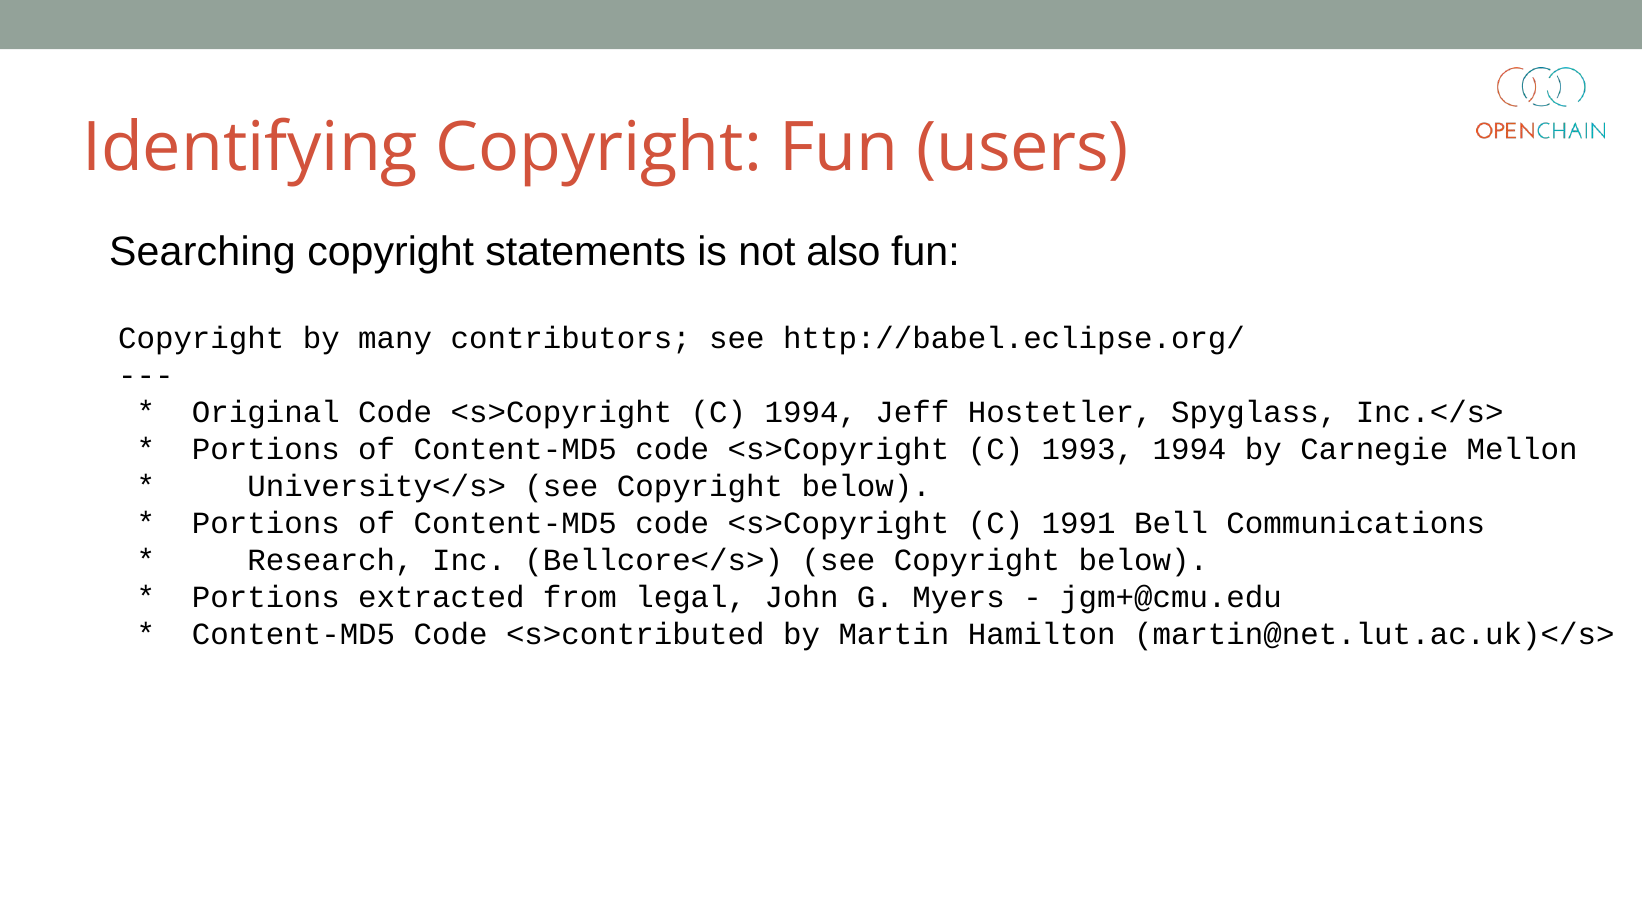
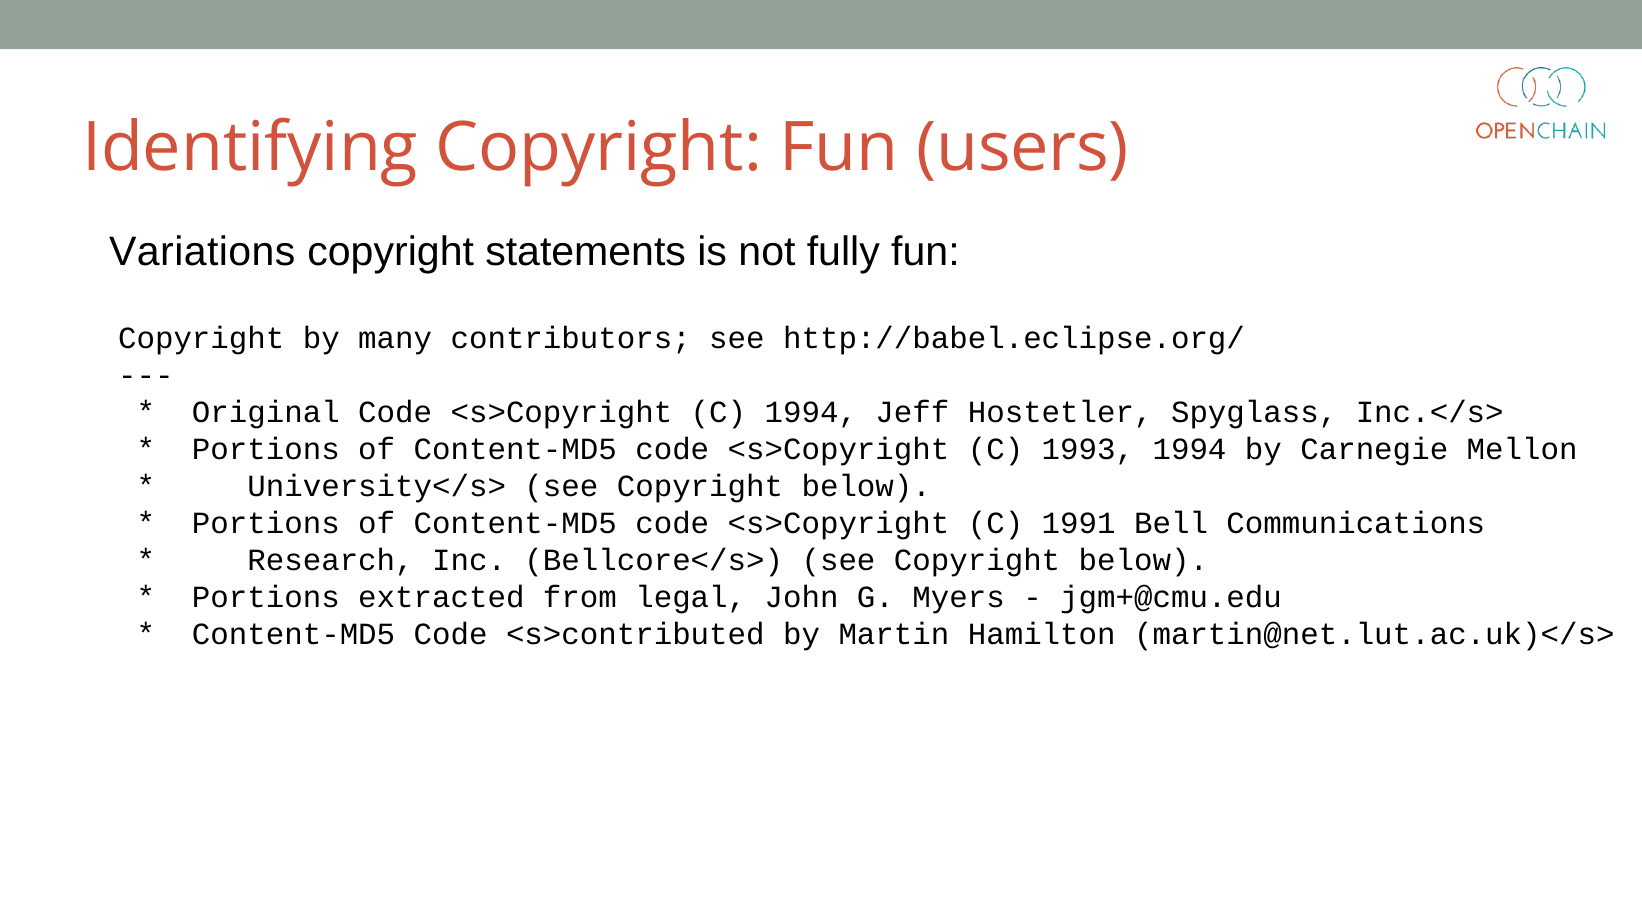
Searching: Searching -> Variations
also: also -> fully
